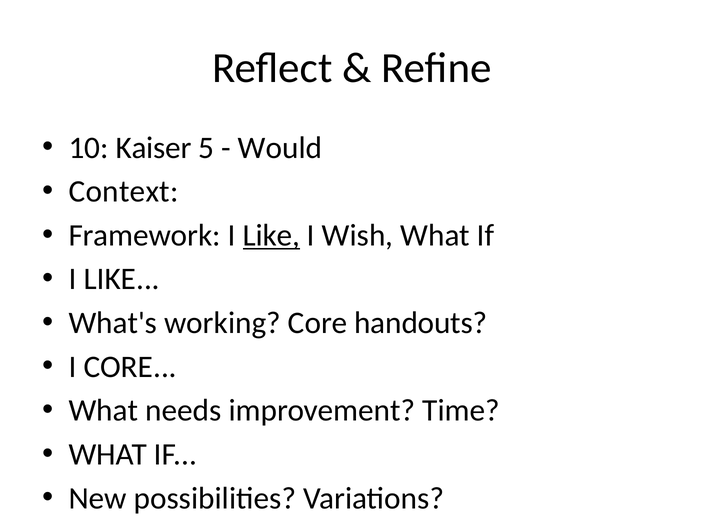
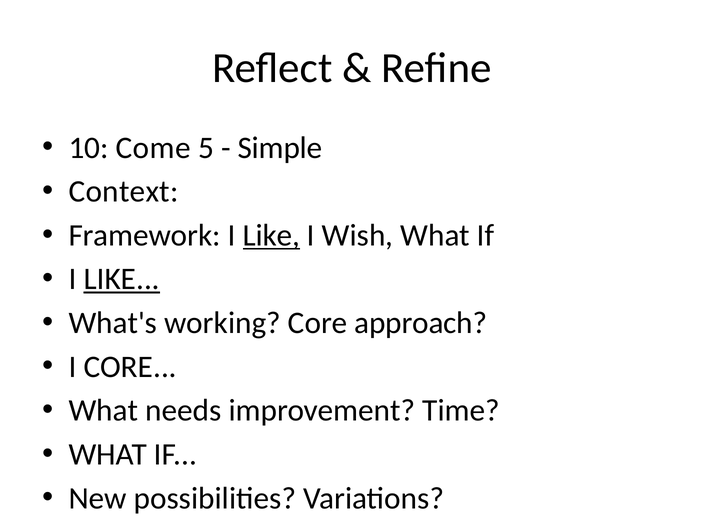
Kaiser: Kaiser -> Come
Would: Would -> Simple
LIKE at (122, 279) underline: none -> present
handouts: handouts -> approach
